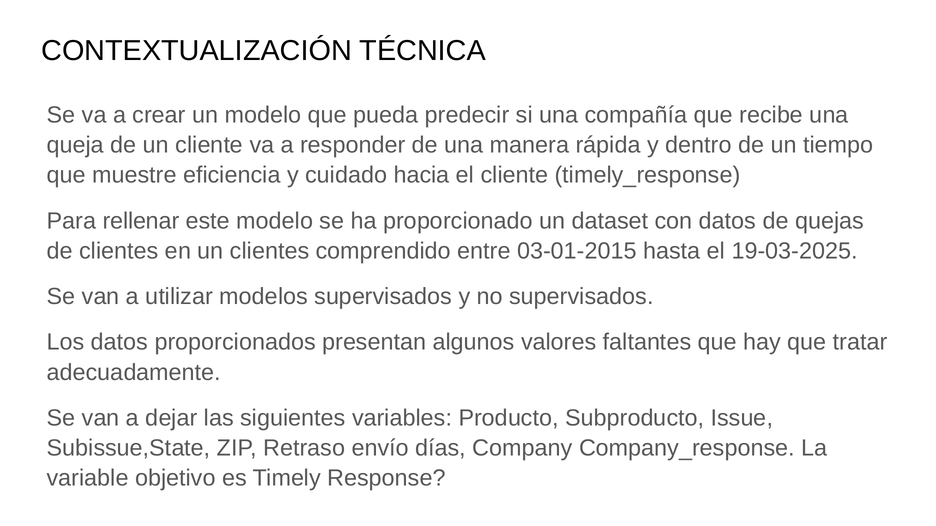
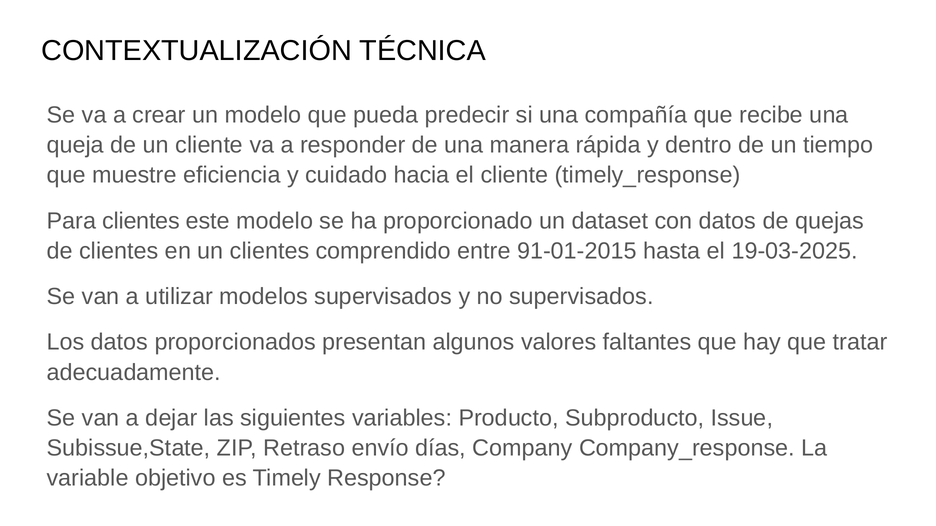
Para rellenar: rellenar -> clientes
03-01-2015: 03-01-2015 -> 91-01-2015
